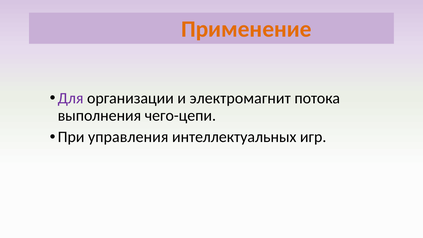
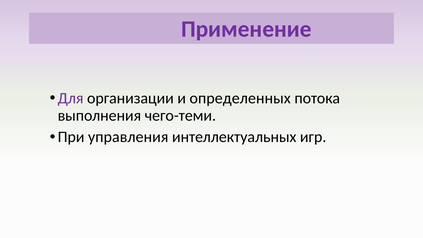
Применение colour: orange -> purple
электромагнит: электромагнит -> определенных
чего-цепи: чего-цепи -> чего-теми
